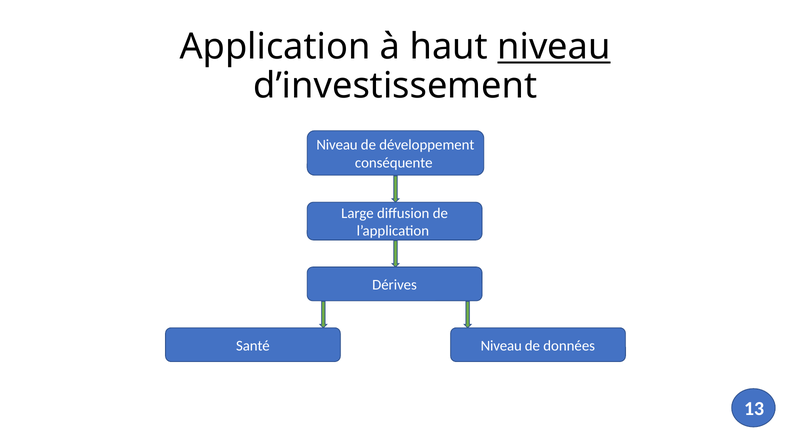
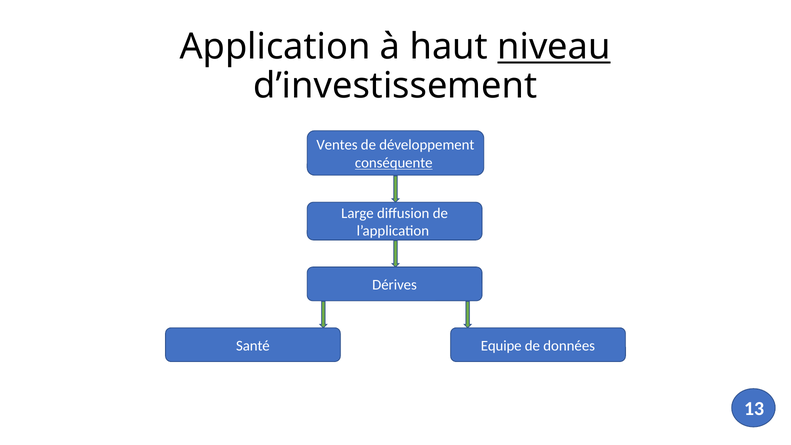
Niveau at (337, 145): Niveau -> Ventes
conséquente underline: none -> present
Santé Niveau: Niveau -> Equipe
